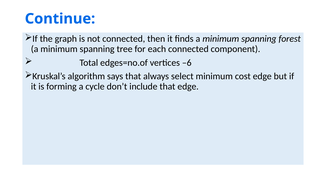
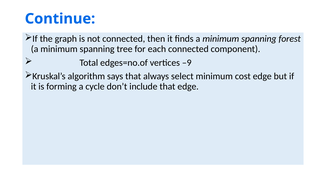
–6: –6 -> –9
